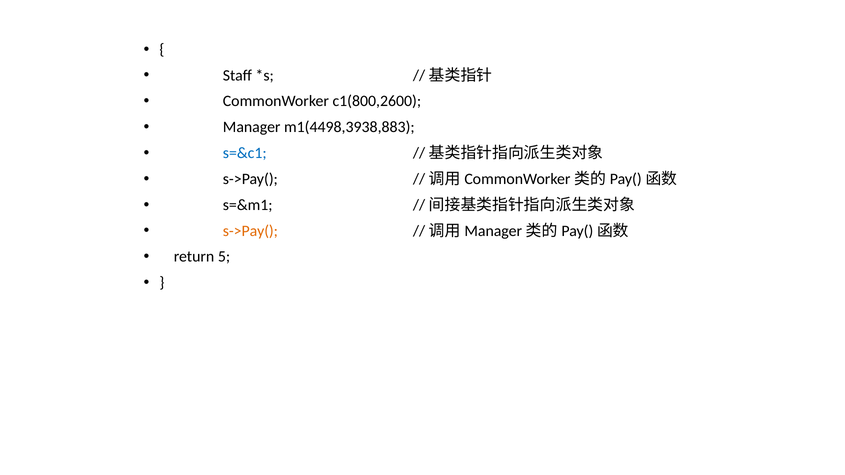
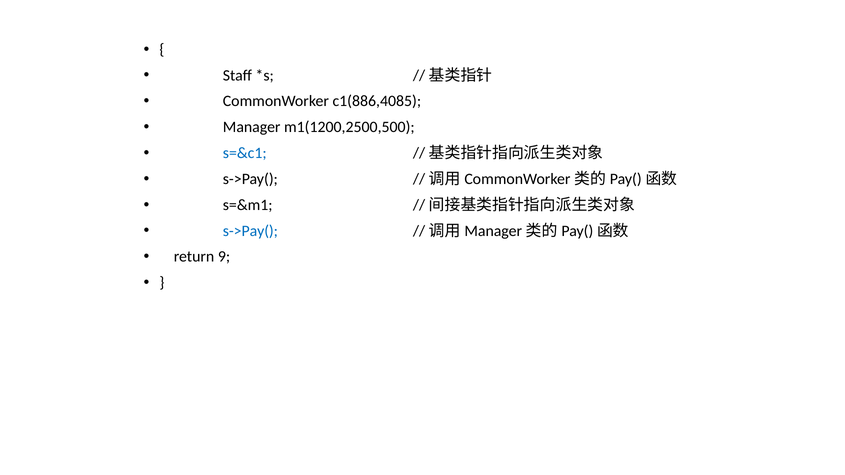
c1(800,2600: c1(800,2600 -> c1(886,4085
m1(4498,3938,883: m1(4498,3938,883 -> m1(1200,2500,500
s->Pay( at (250, 231) colour: orange -> blue
5: 5 -> 9
